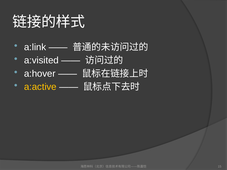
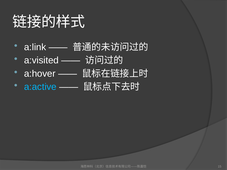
a:active colour: yellow -> light blue
